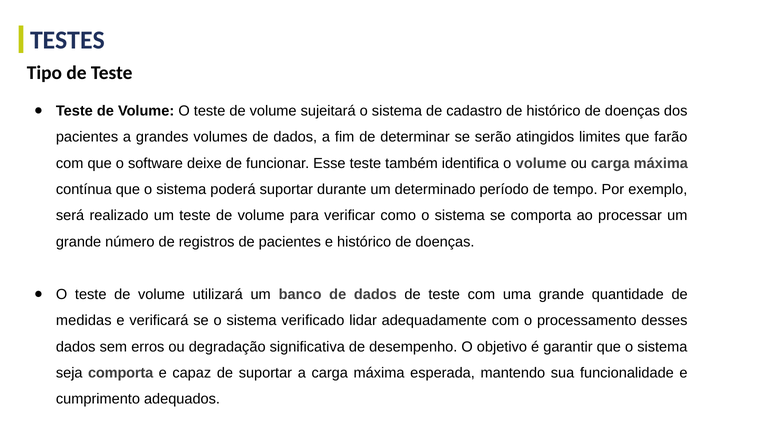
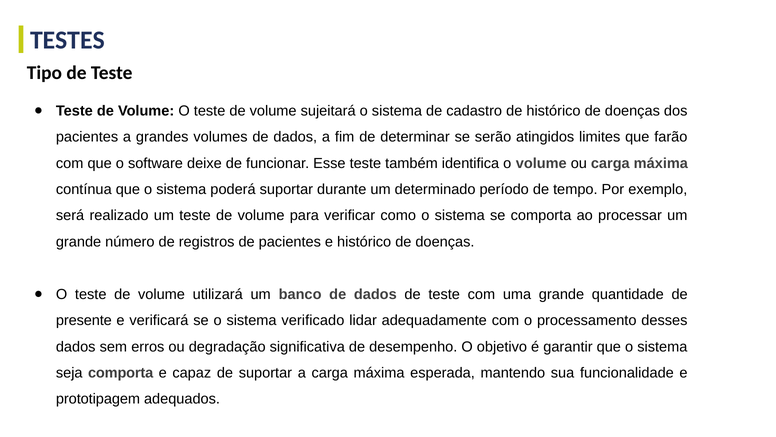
medidas: medidas -> presente
cumprimento: cumprimento -> prototipagem
